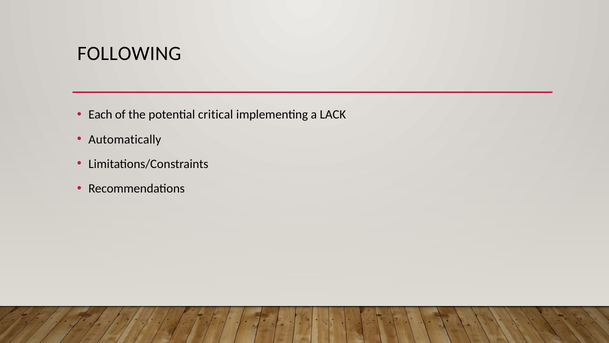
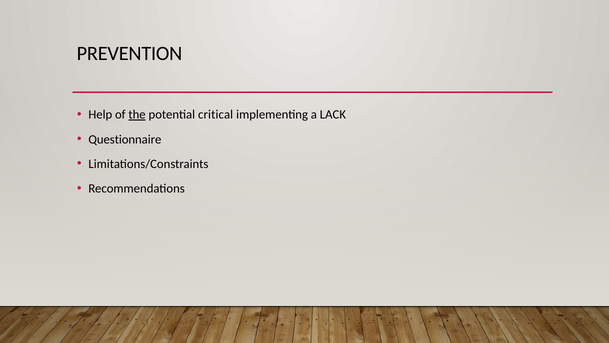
FOLLOWING: FOLLOWING -> PREVENTION
Each: Each -> Help
the underline: none -> present
Automatically: Automatically -> Questionnaire
